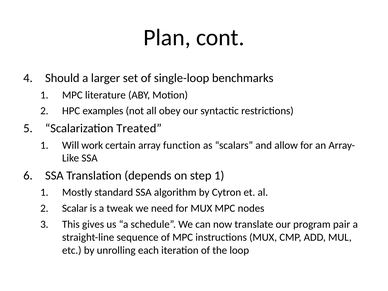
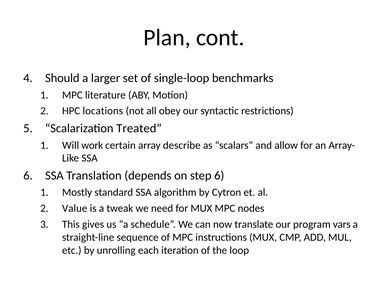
examples: examples -> locations
function: function -> describe
step 1: 1 -> 6
Scalar: Scalar -> Value
pair: pair -> vars
